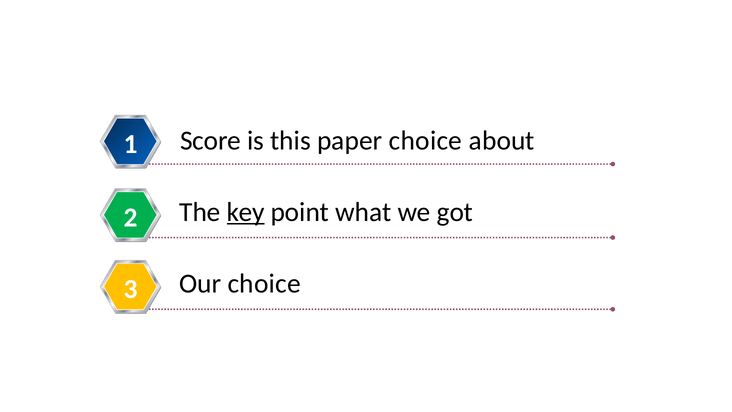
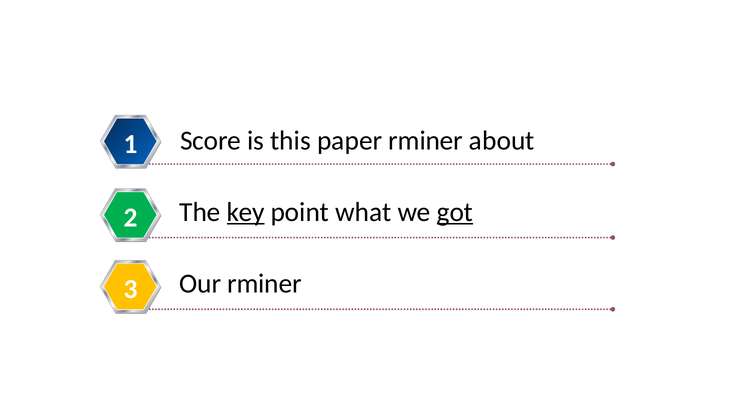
paper choice: choice -> rminer
got underline: none -> present
choice at (264, 284): choice -> rminer
